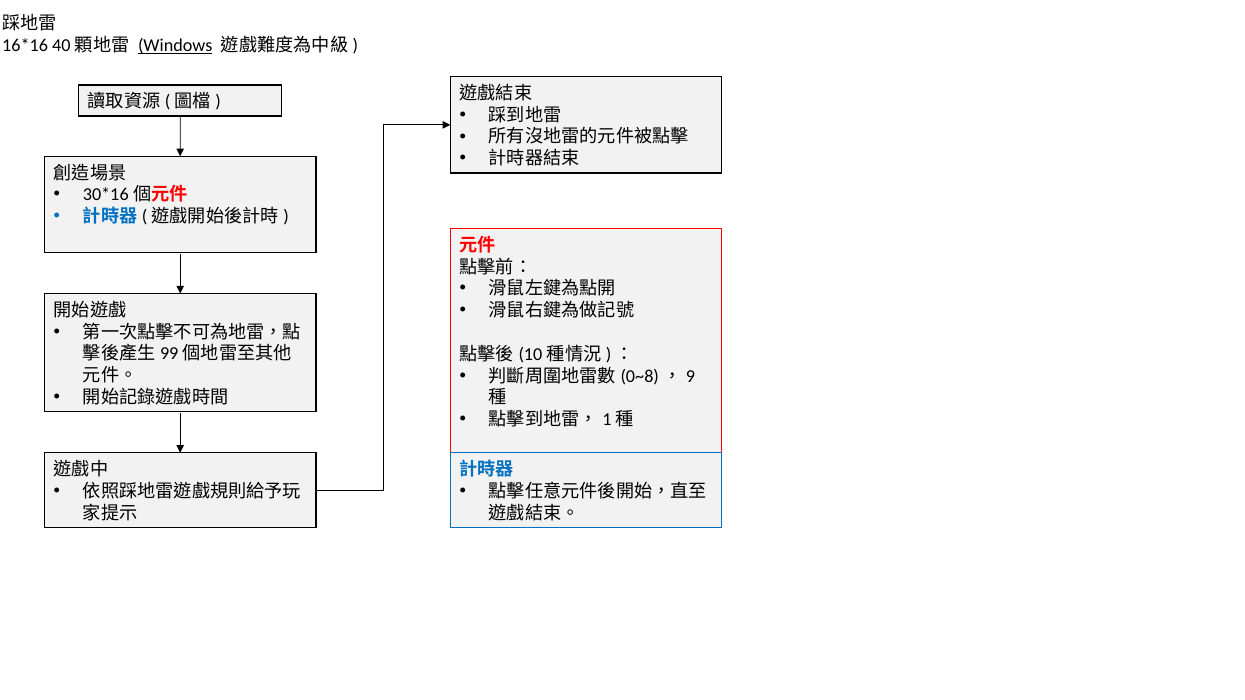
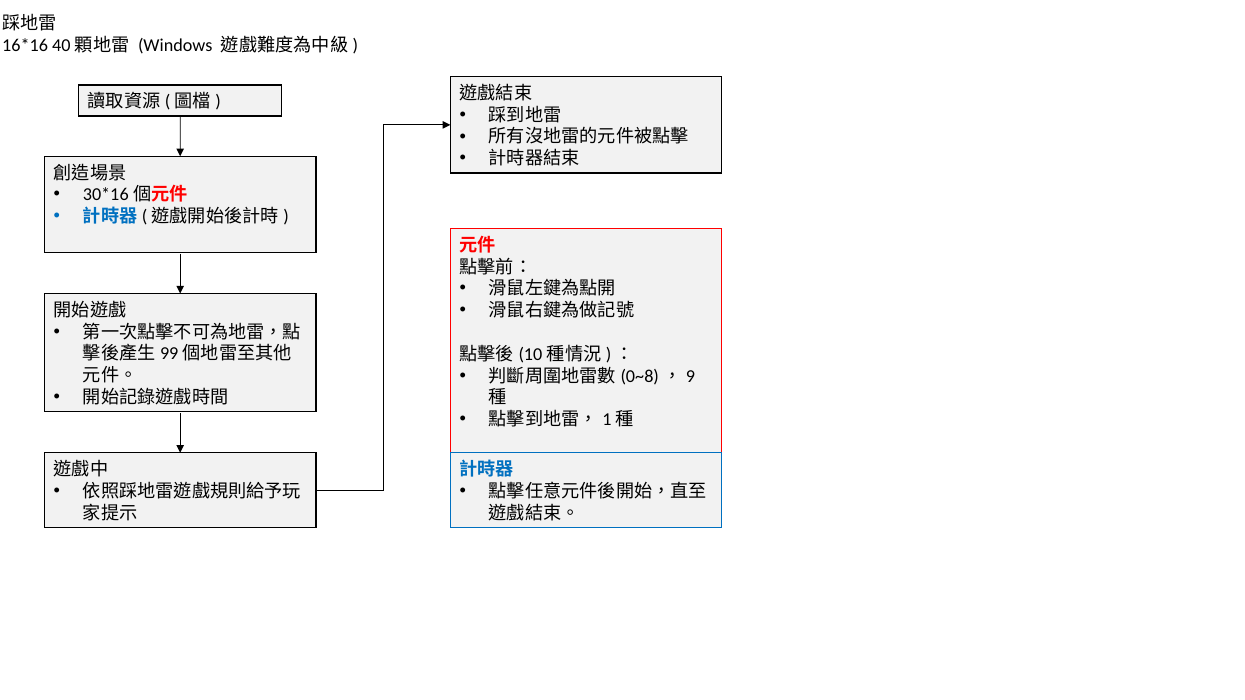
Windows underline: present -> none
